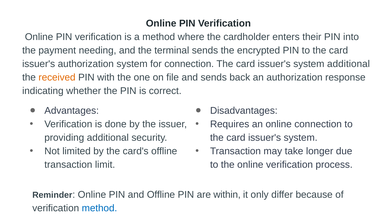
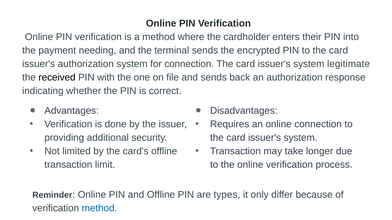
system additional: additional -> legitimate
received colour: orange -> black
within: within -> types
